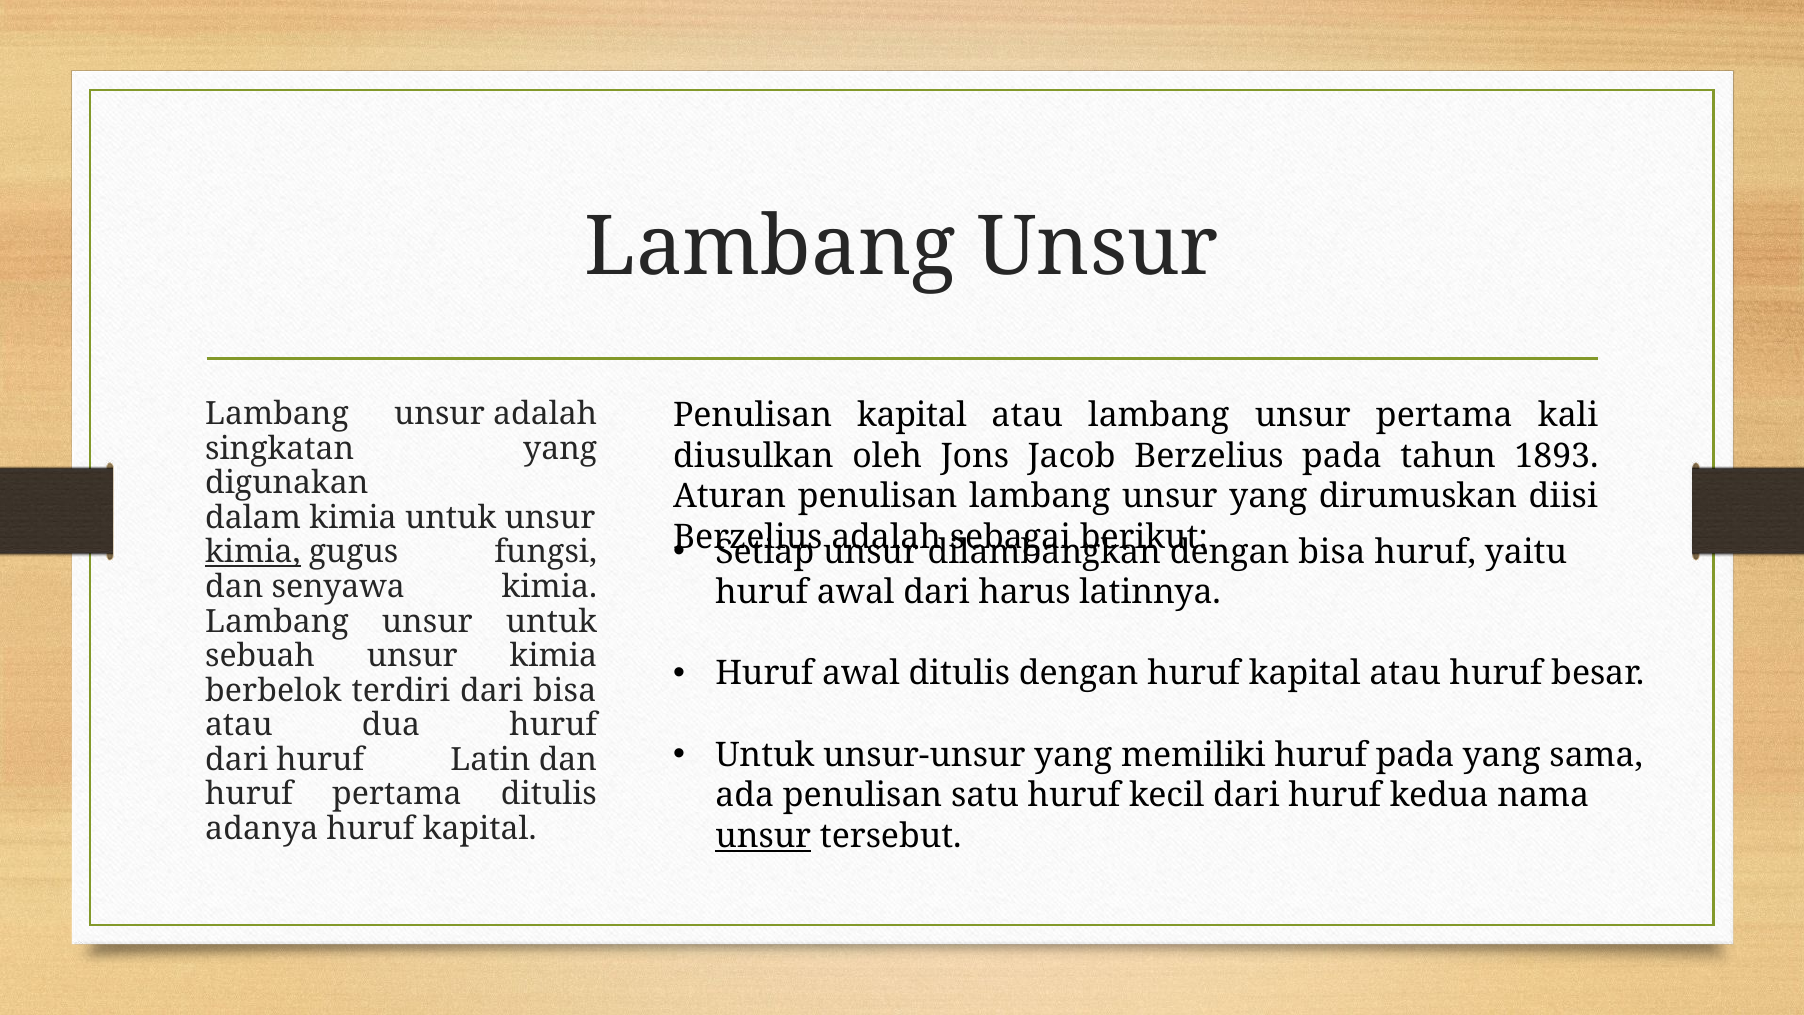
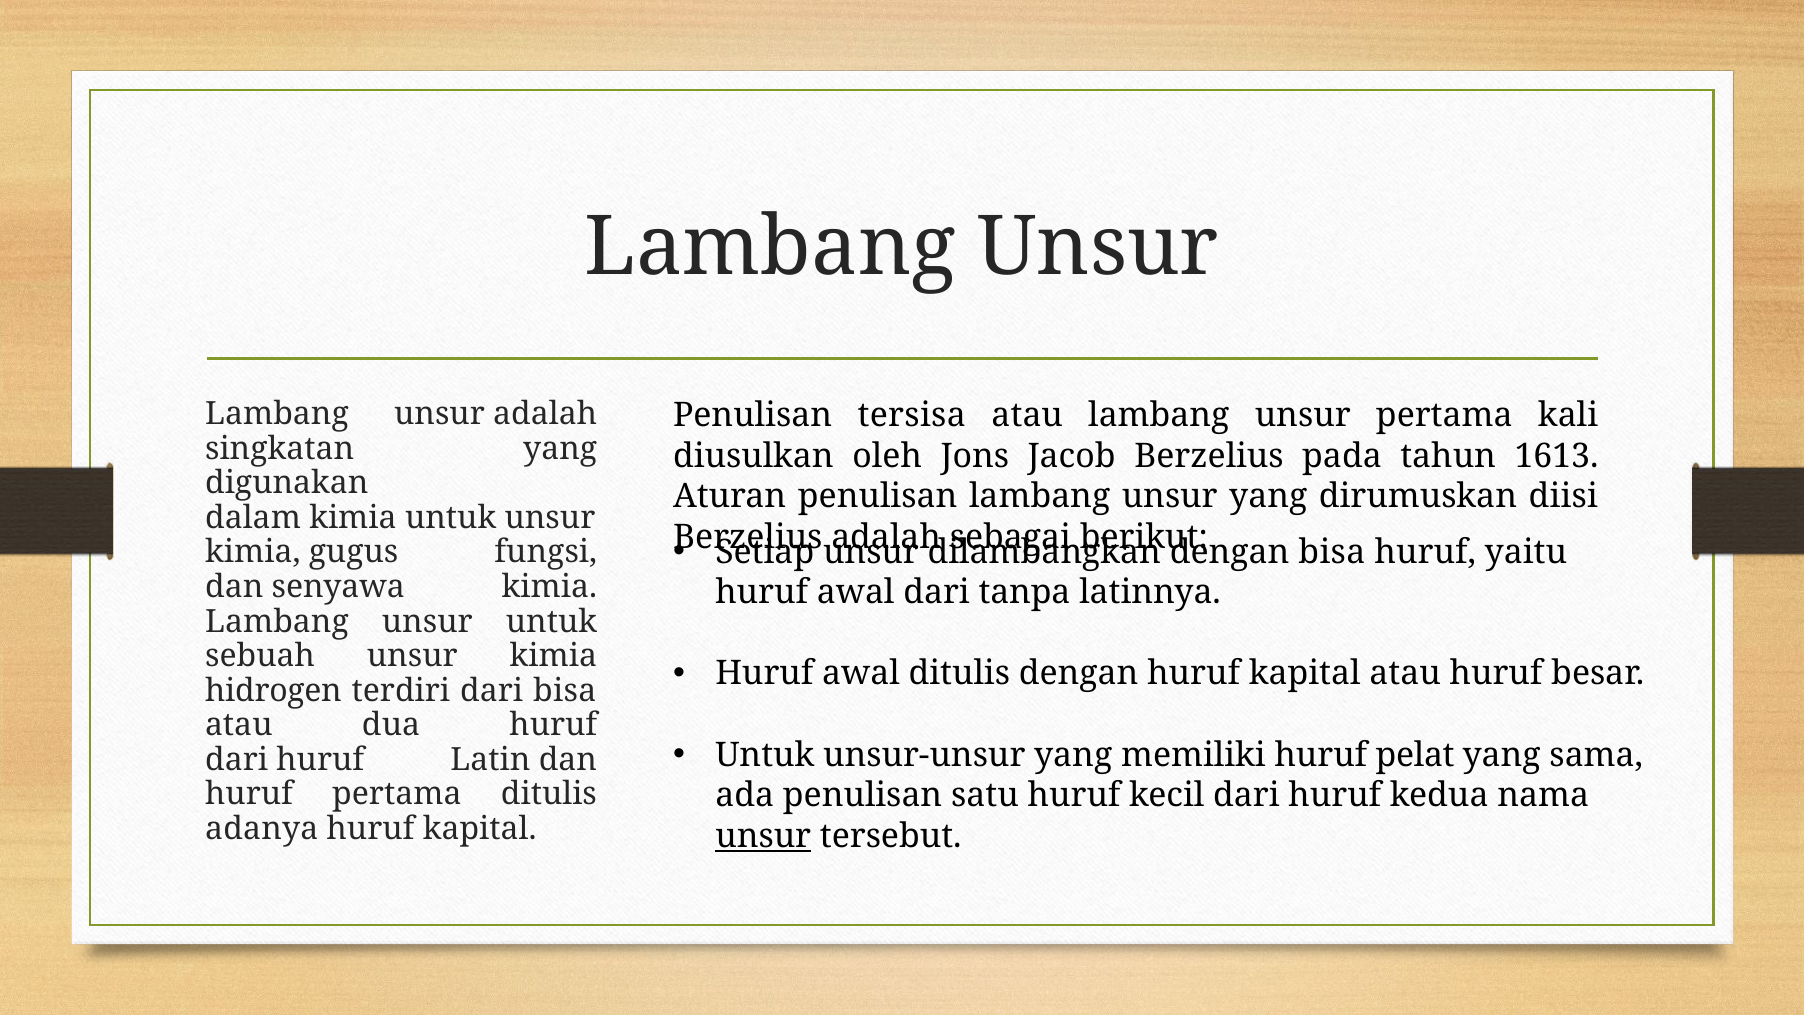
Penulisan kapital: kapital -> tersisa
1893: 1893 -> 1613
kimia at (253, 552) underline: present -> none
harus: harus -> tanpa
berbelok: berbelok -> hidrogen
huruf pada: pada -> pelat
